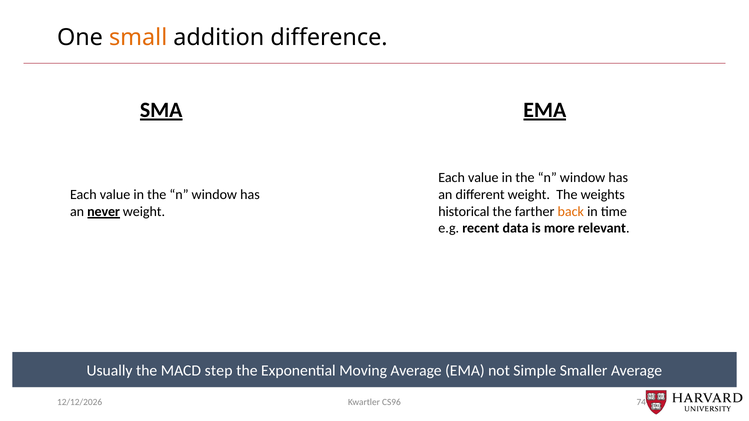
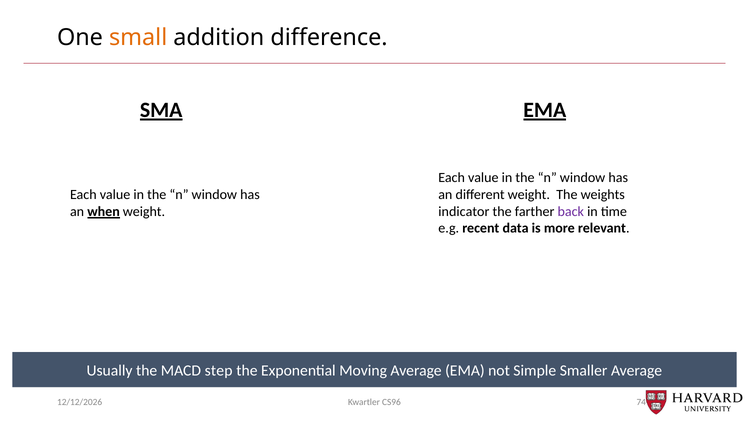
historical: historical -> indicator
back colour: orange -> purple
never: never -> when
